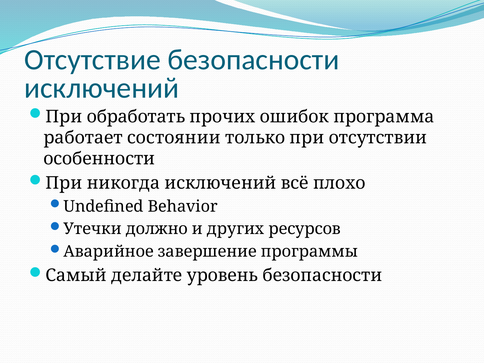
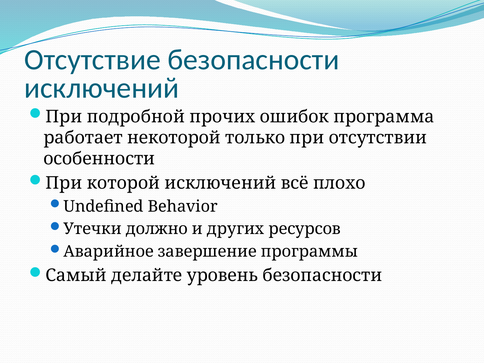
обработать: обработать -> подробной
состоянии: состоянии -> некоторой
никогда: никогда -> которой
